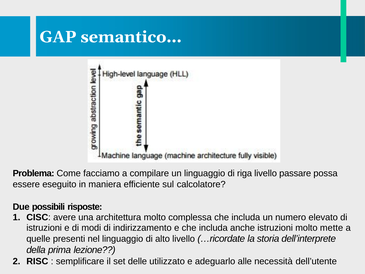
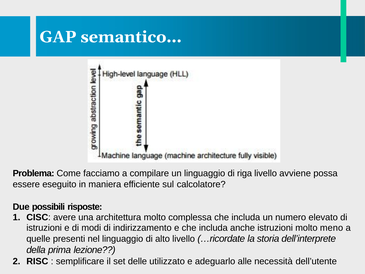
passare: passare -> avviene
mette: mette -> meno
